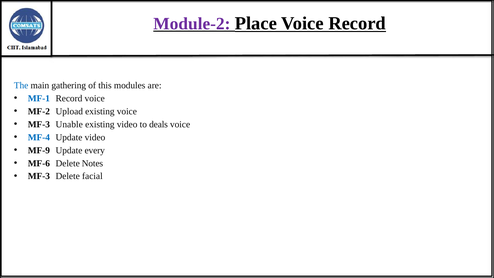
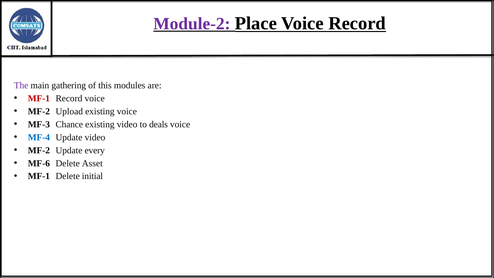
The colour: blue -> purple
MF-1 at (39, 98) colour: blue -> red
Unable: Unable -> Chance
MF-9 at (39, 150): MF-9 -> MF-2
Notes: Notes -> Asset
MF-3 at (39, 176): MF-3 -> MF-1
facial: facial -> initial
